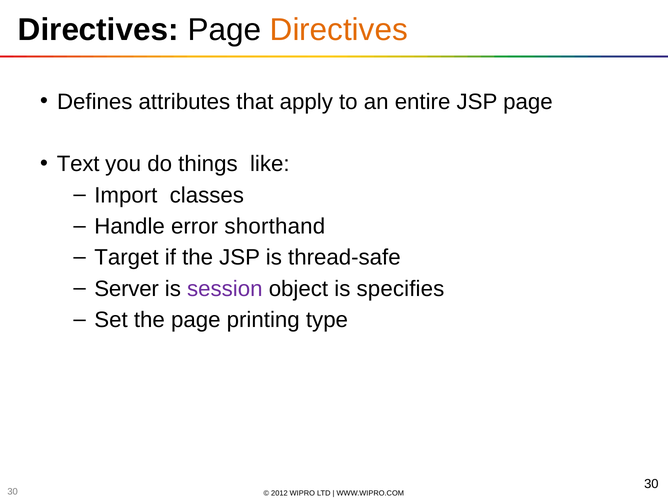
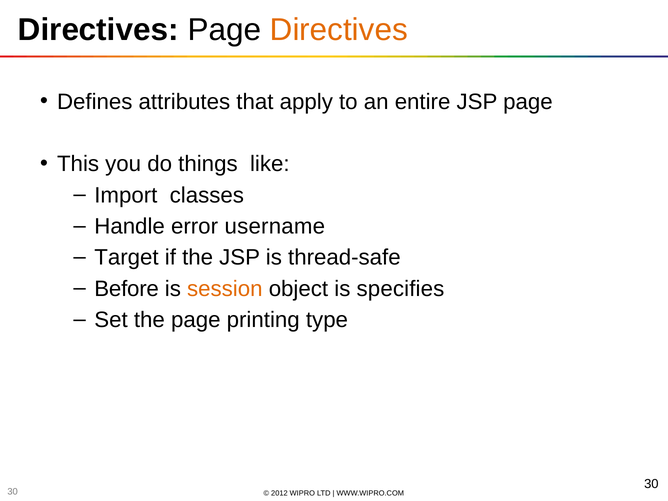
Text: Text -> This
shorthand: shorthand -> username
Server: Server -> Before
session colour: purple -> orange
